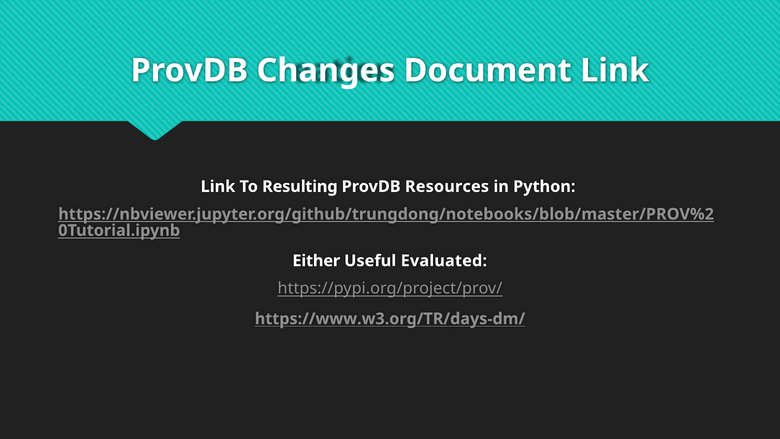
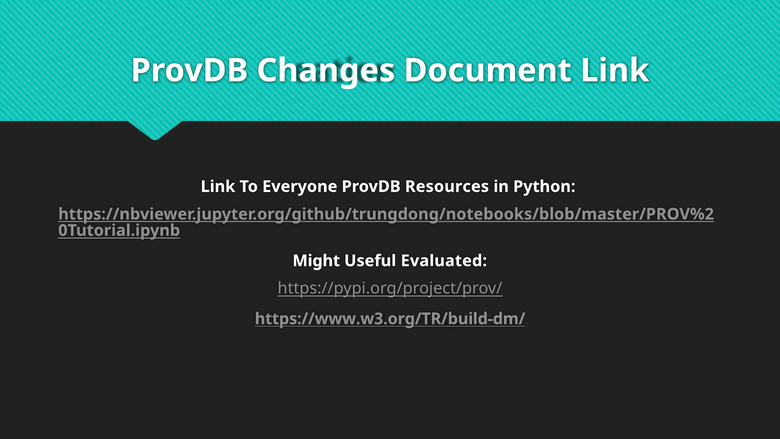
Resulting: Resulting -> Everyone
Either: Either -> Might
https://www.w3.org/TR/days-dm/: https://www.w3.org/TR/days-dm/ -> https://www.w3.org/TR/build-dm/
